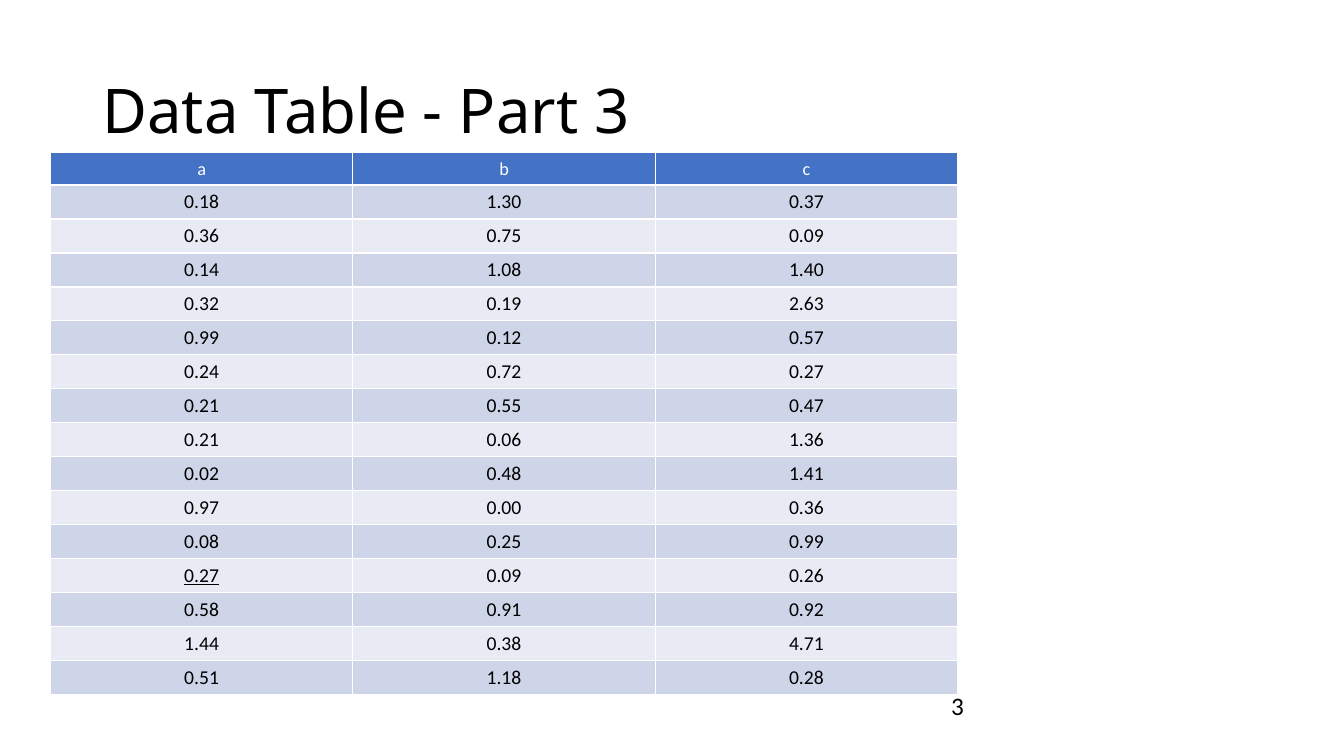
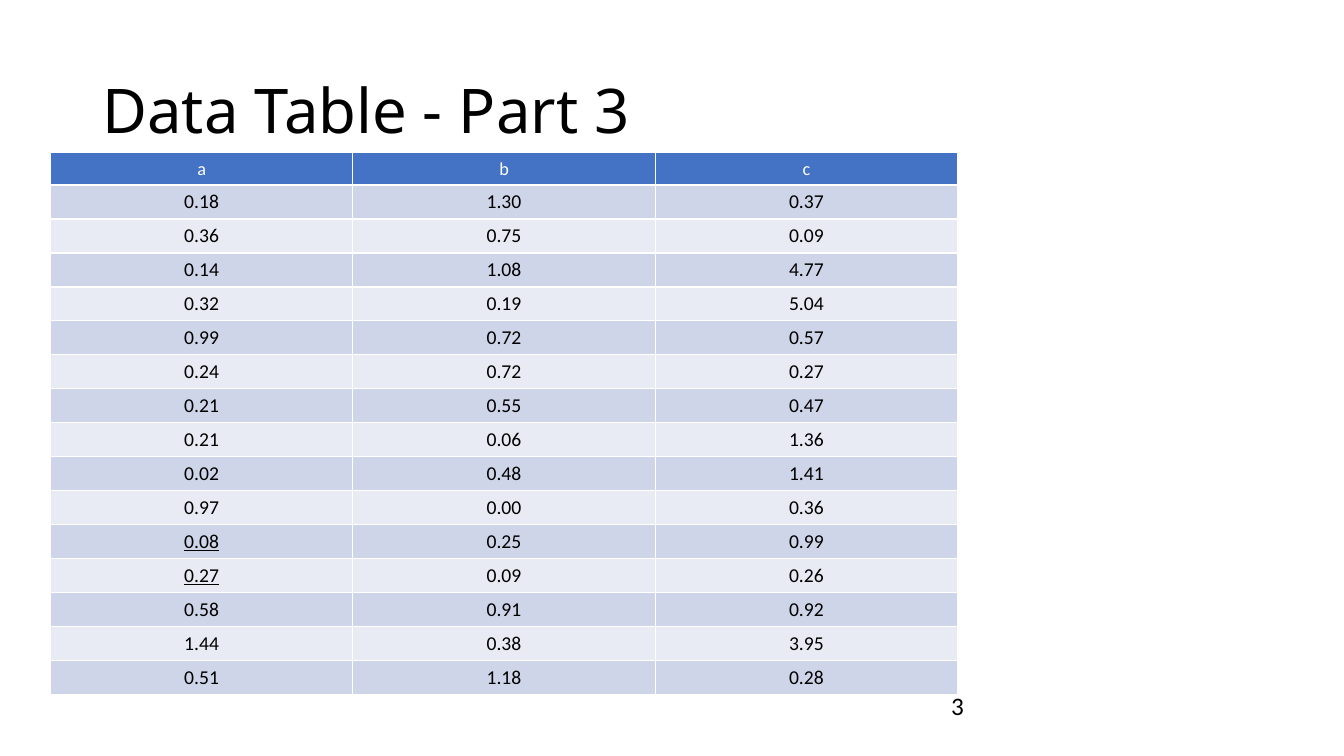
1.40: 1.40 -> 4.77
2.63: 2.63 -> 5.04
0.99 0.12: 0.12 -> 0.72
0.08 underline: none -> present
4.71: 4.71 -> 3.95
